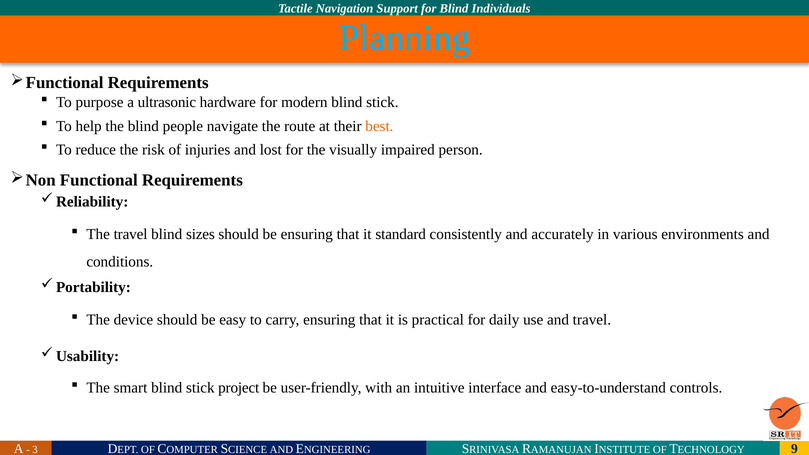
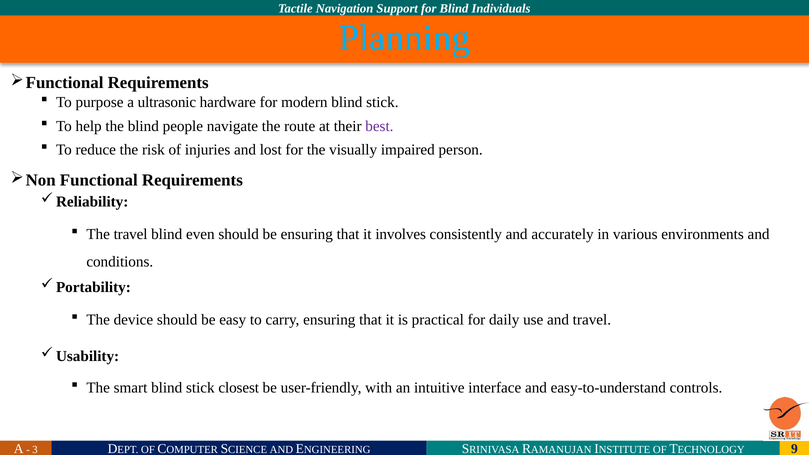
best colour: orange -> purple
sizes: sizes -> even
standard: standard -> involves
project: project -> closest
